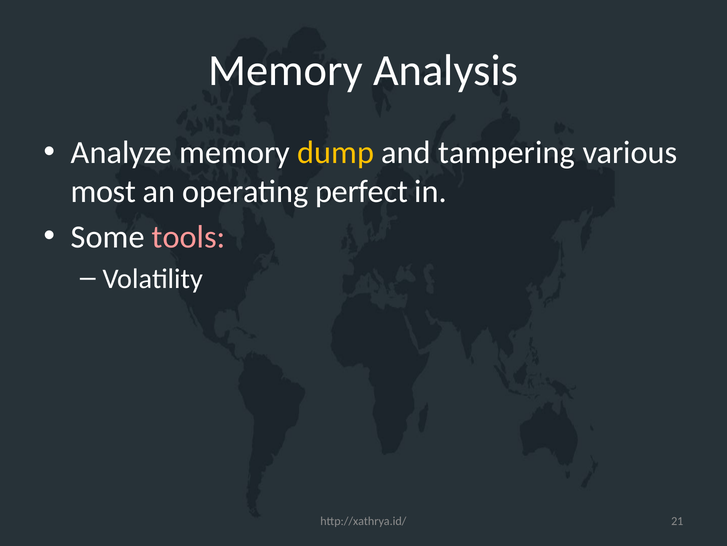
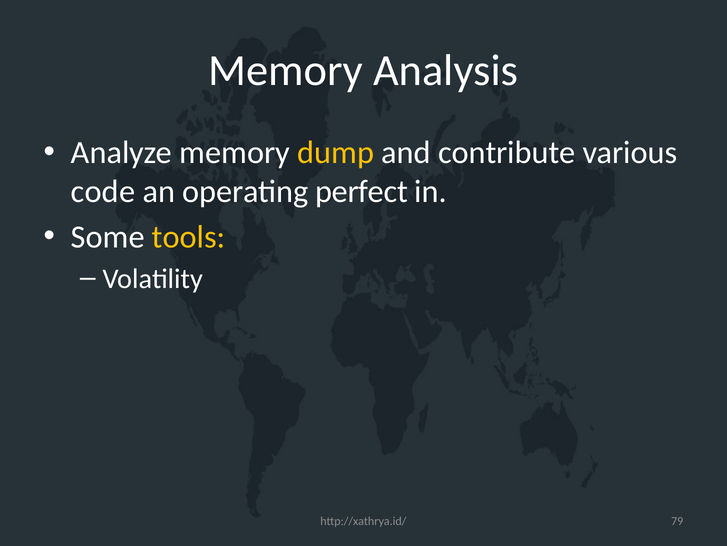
tampering: tampering -> contribute
most: most -> code
tools colour: pink -> yellow
21: 21 -> 79
